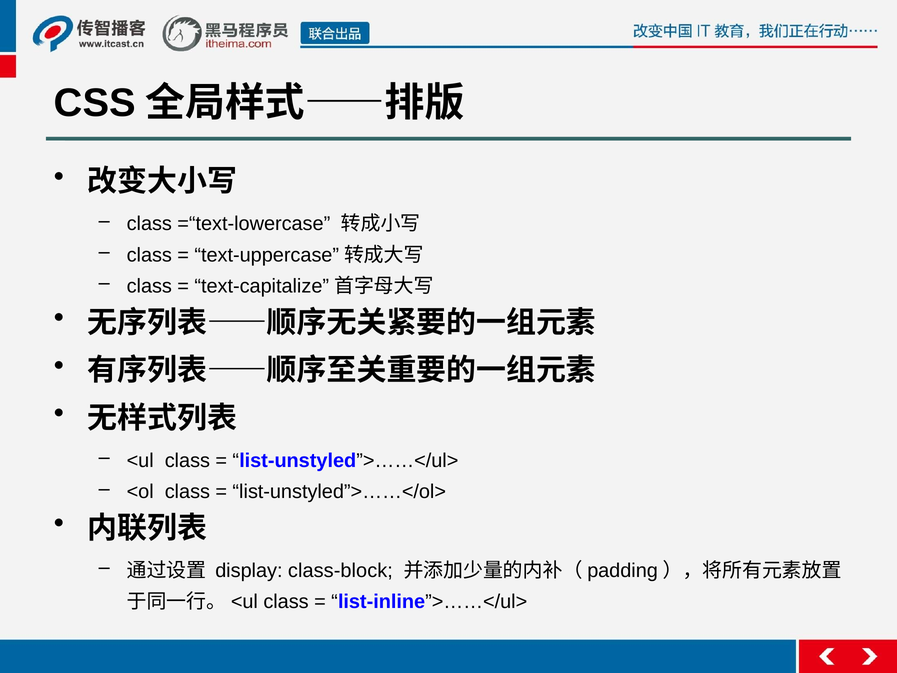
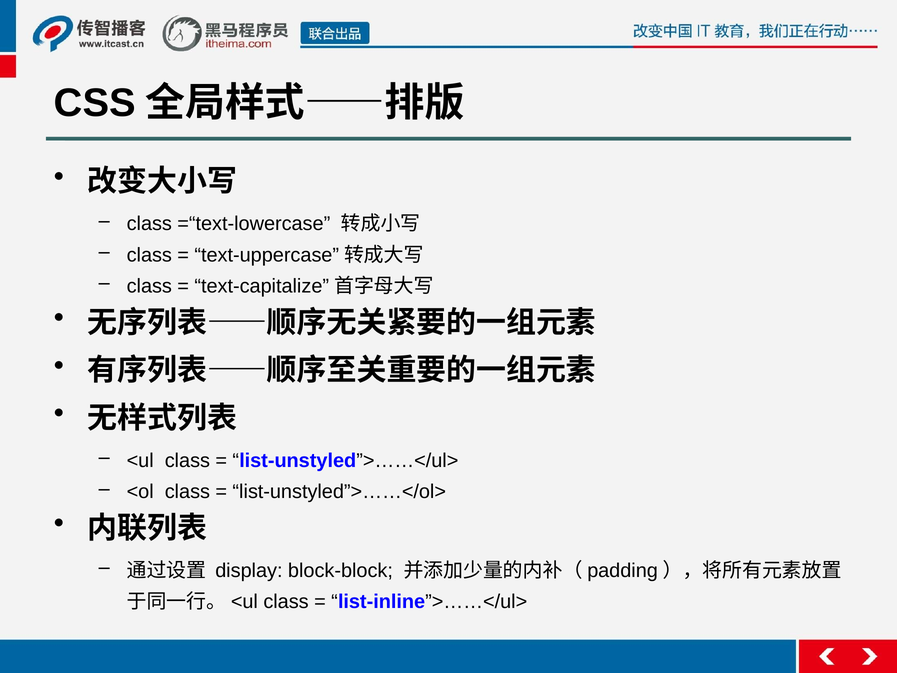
class-block: class-block -> block-block
